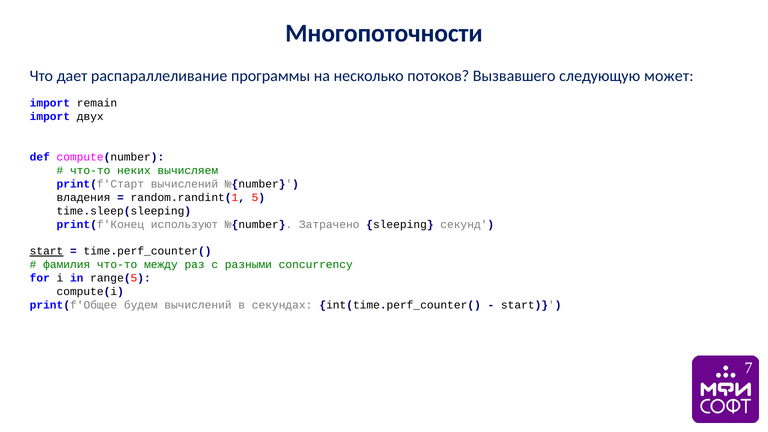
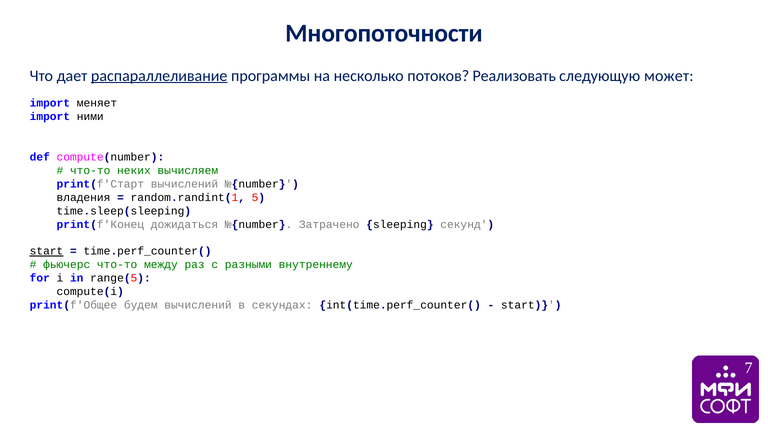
распараллеливание underline: none -> present
Вызвавшего: Вызвавшего -> Реализовать
remain: remain -> меняет
двух: двух -> ними
используют: используют -> дожидаться
фамилия: фамилия -> фьючерс
concurrency: concurrency -> внутреннему
